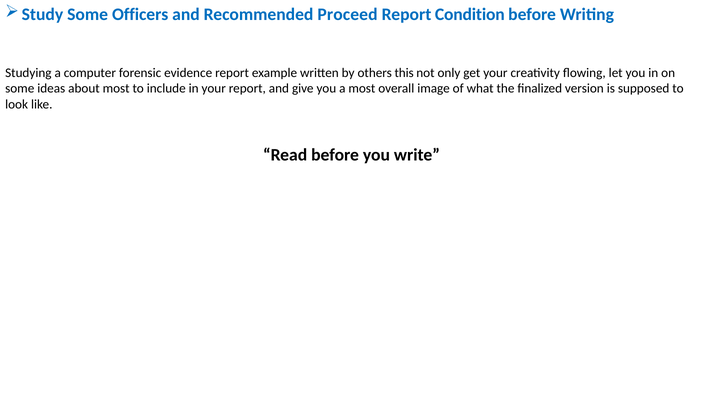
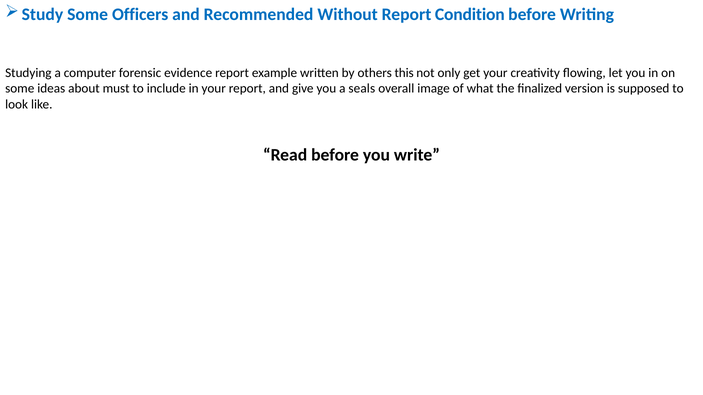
Proceed: Proceed -> Without
about most: most -> must
a most: most -> seals
